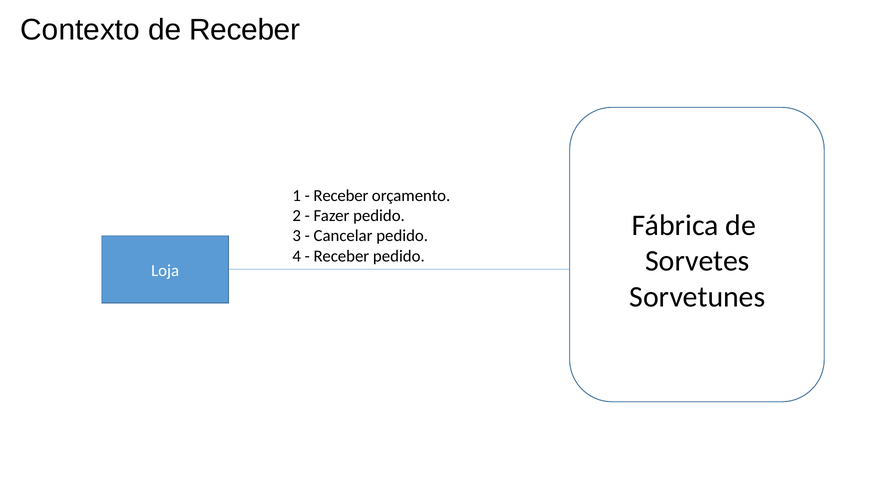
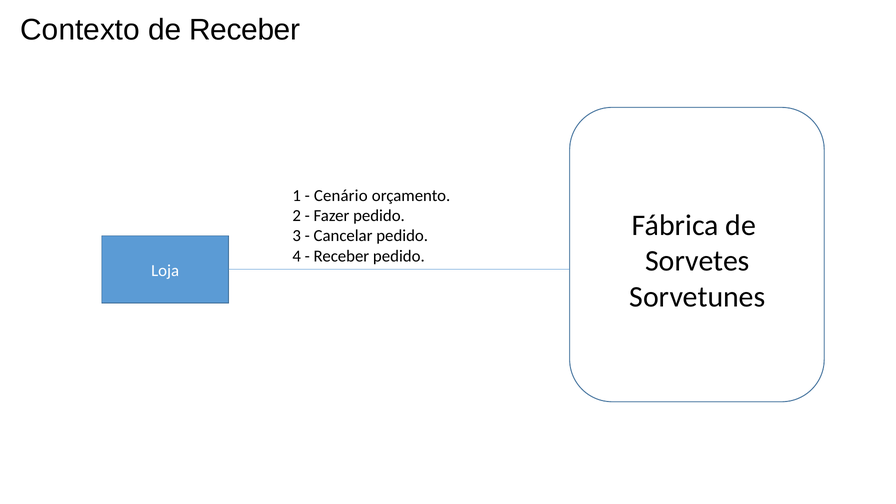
Receber at (341, 196): Receber -> Cenário
